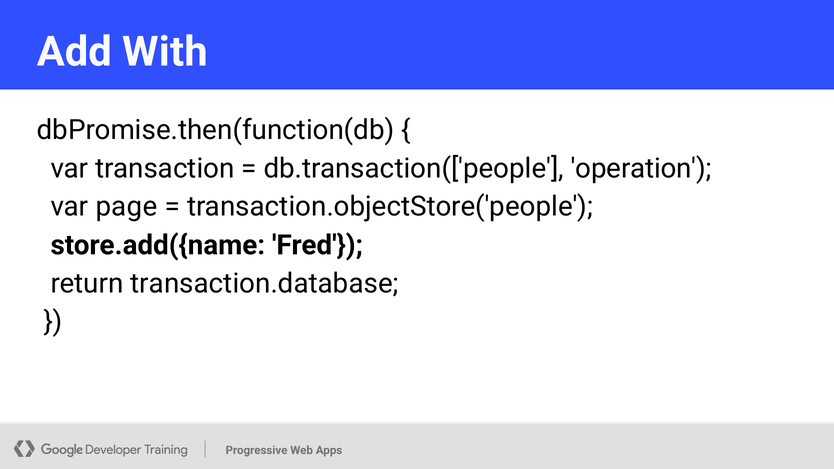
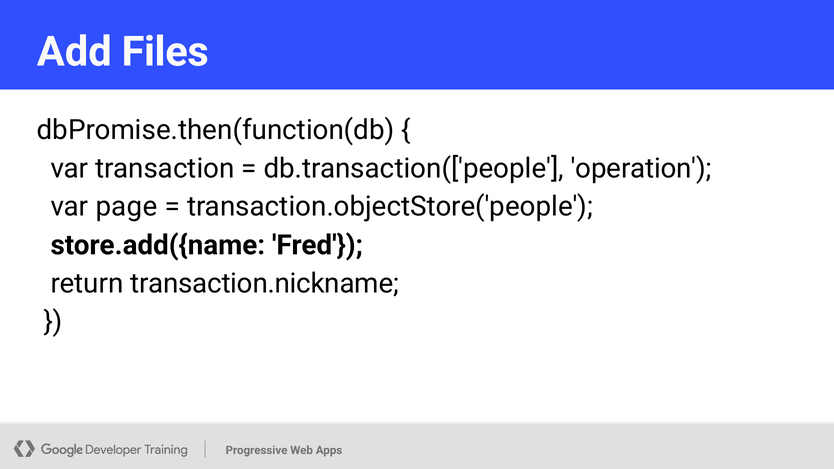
With: With -> Files
transaction.database: transaction.database -> transaction.nickname
